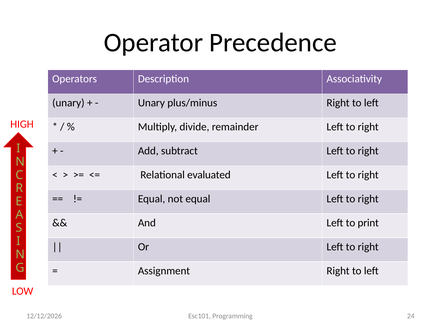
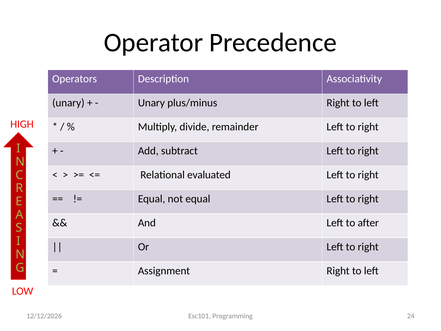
print: print -> after
